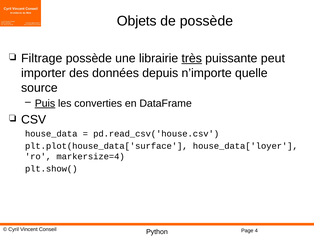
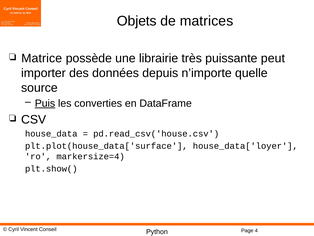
de possède: possède -> matrices
Filtrage: Filtrage -> Matrice
très underline: present -> none
